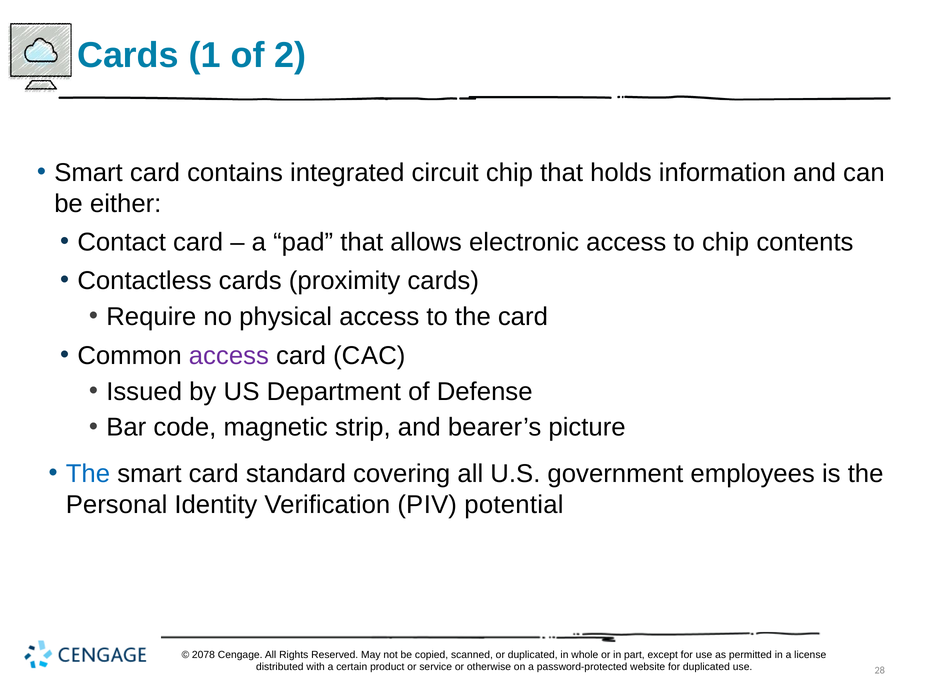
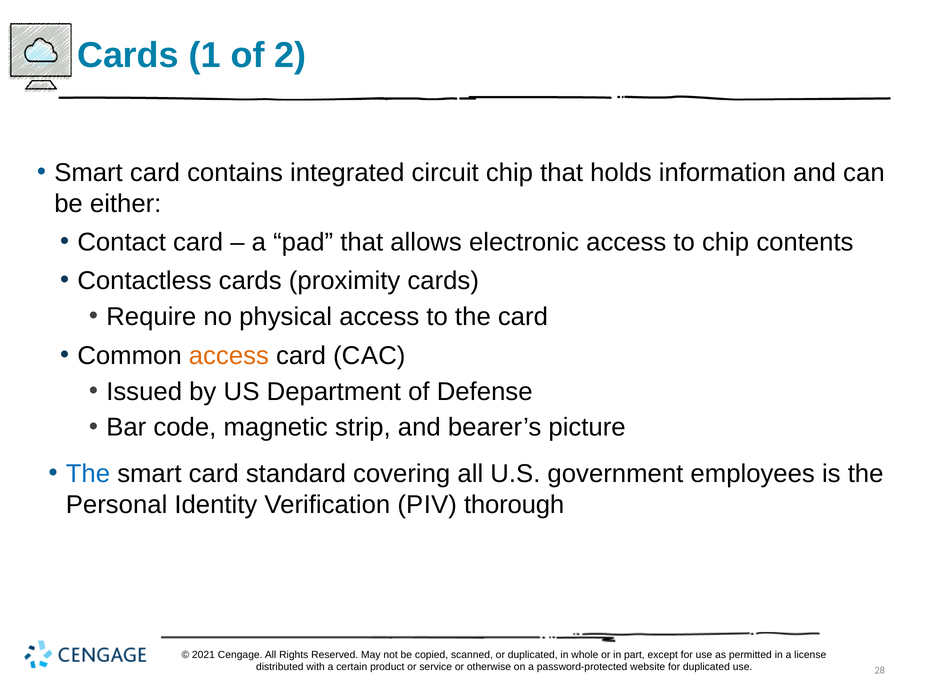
access at (229, 355) colour: purple -> orange
potential: potential -> thorough
2078: 2078 -> 2021
